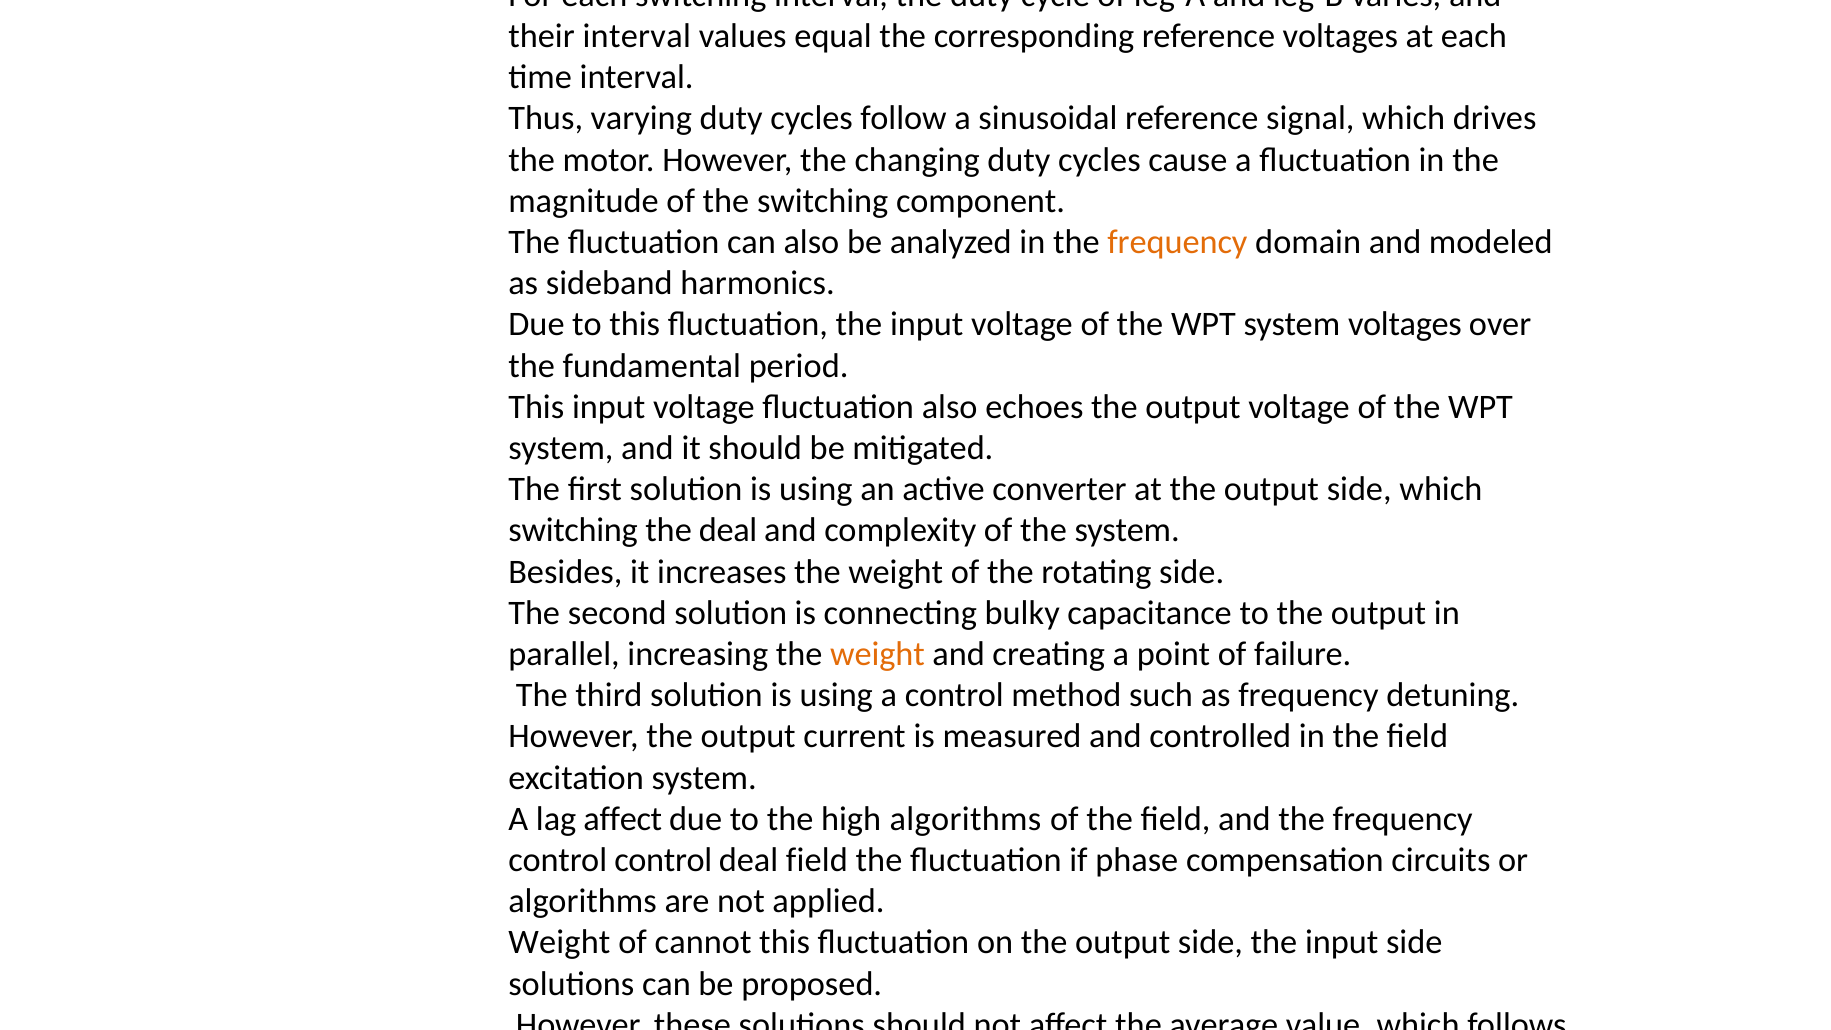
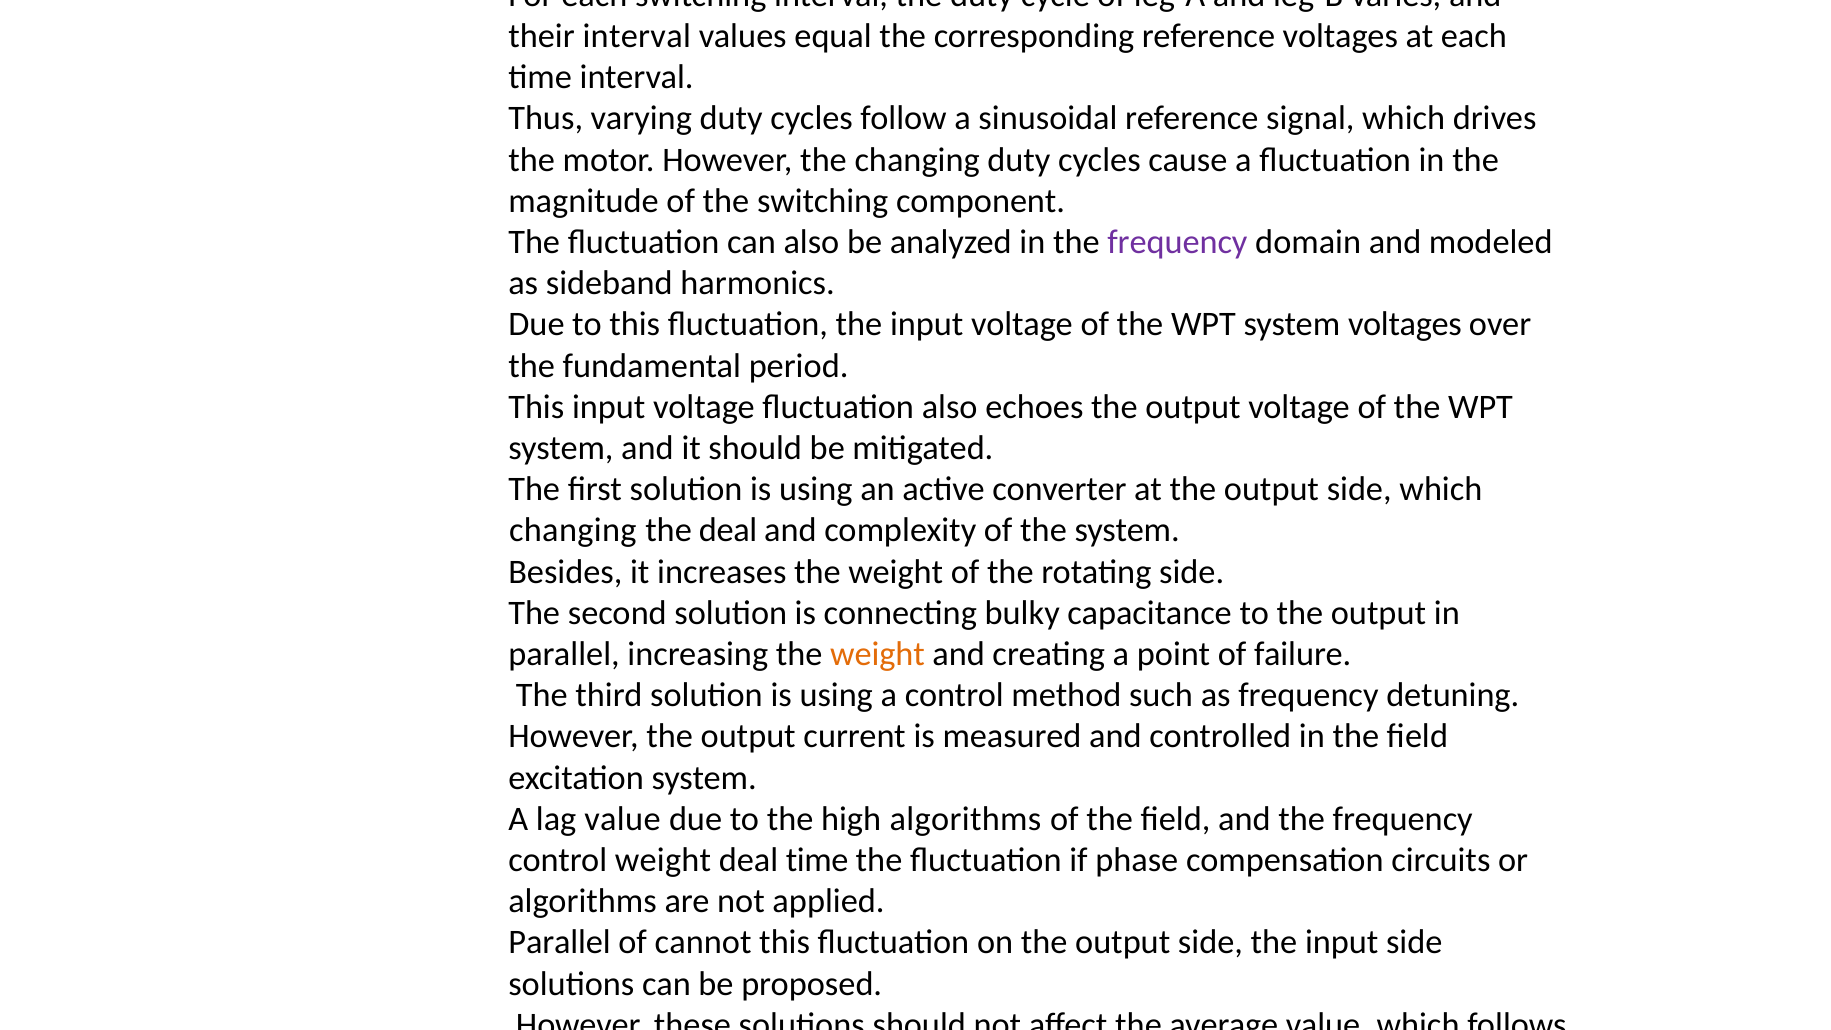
frequency at (1177, 242) colour: orange -> purple
switching at (573, 530): switching -> changing
lag affect: affect -> value
control control: control -> weight
deal field: field -> time
Weight at (559, 942): Weight -> Parallel
